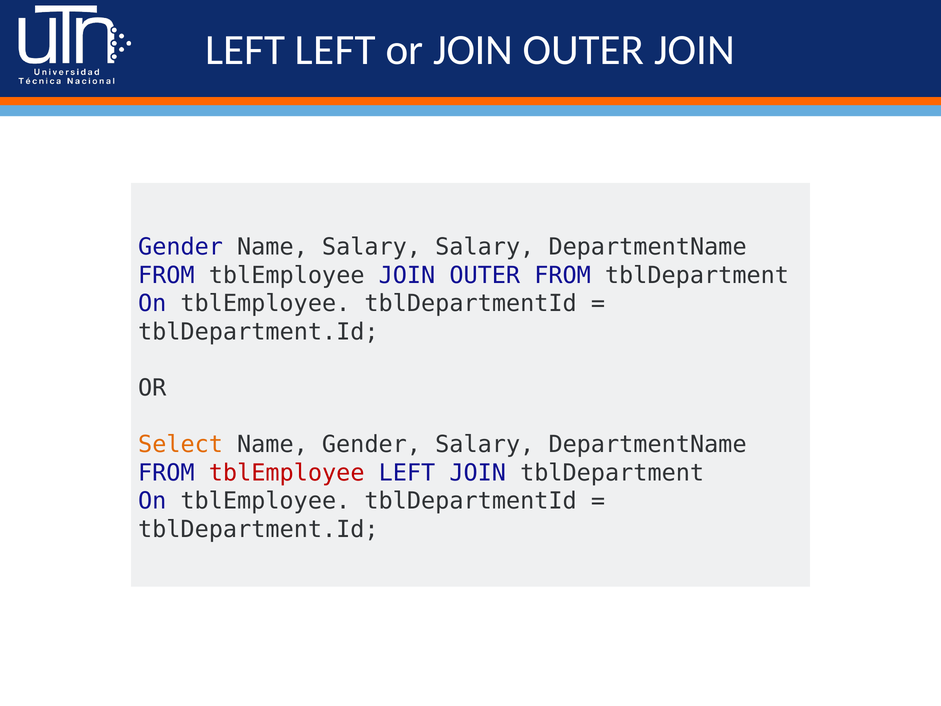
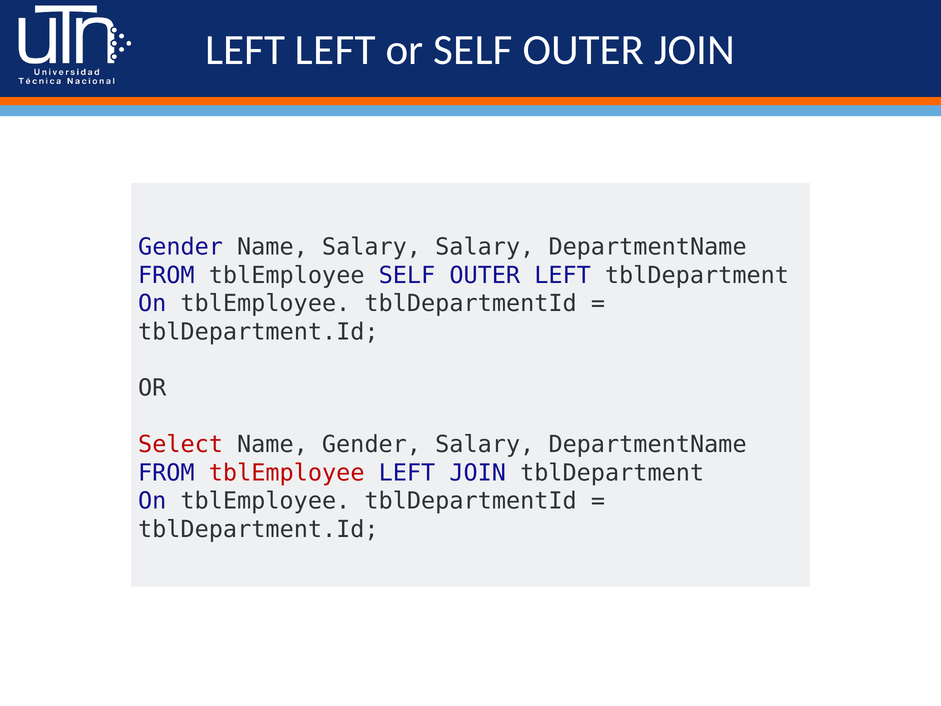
or JOIN: JOIN -> SELF
tblEmployee JOIN: JOIN -> SELF
OUTER FROM: FROM -> LEFT
Select colour: orange -> red
